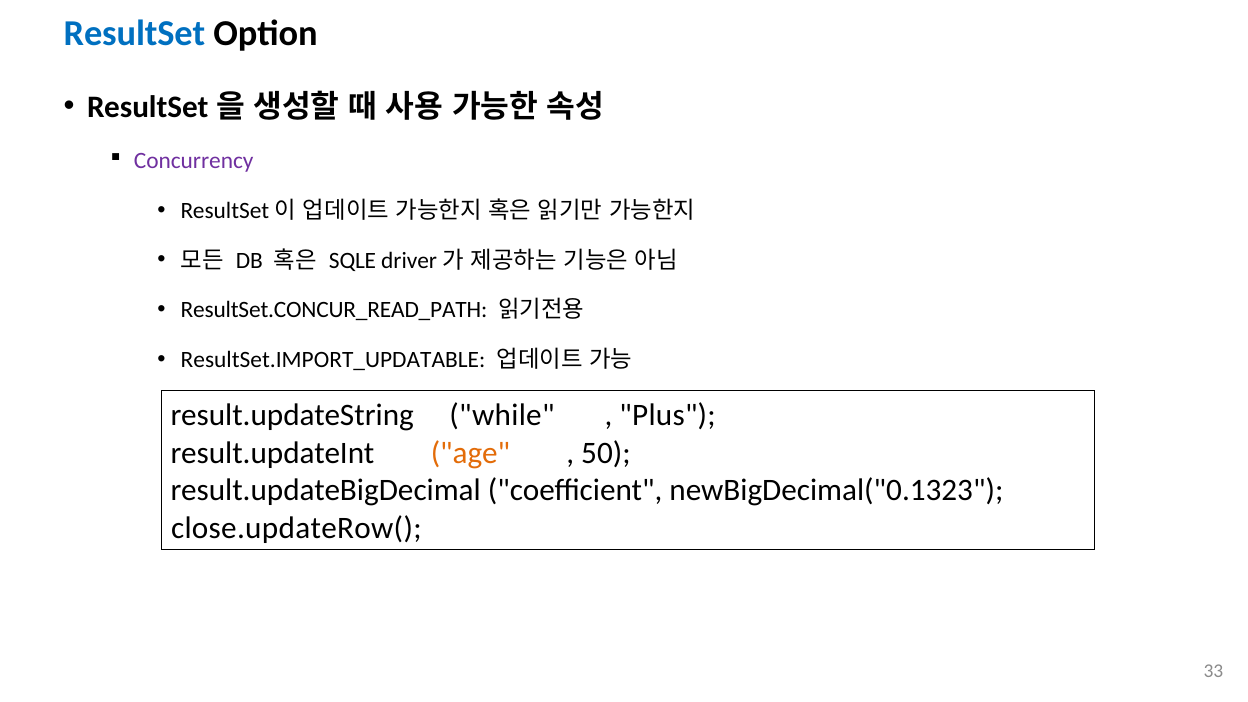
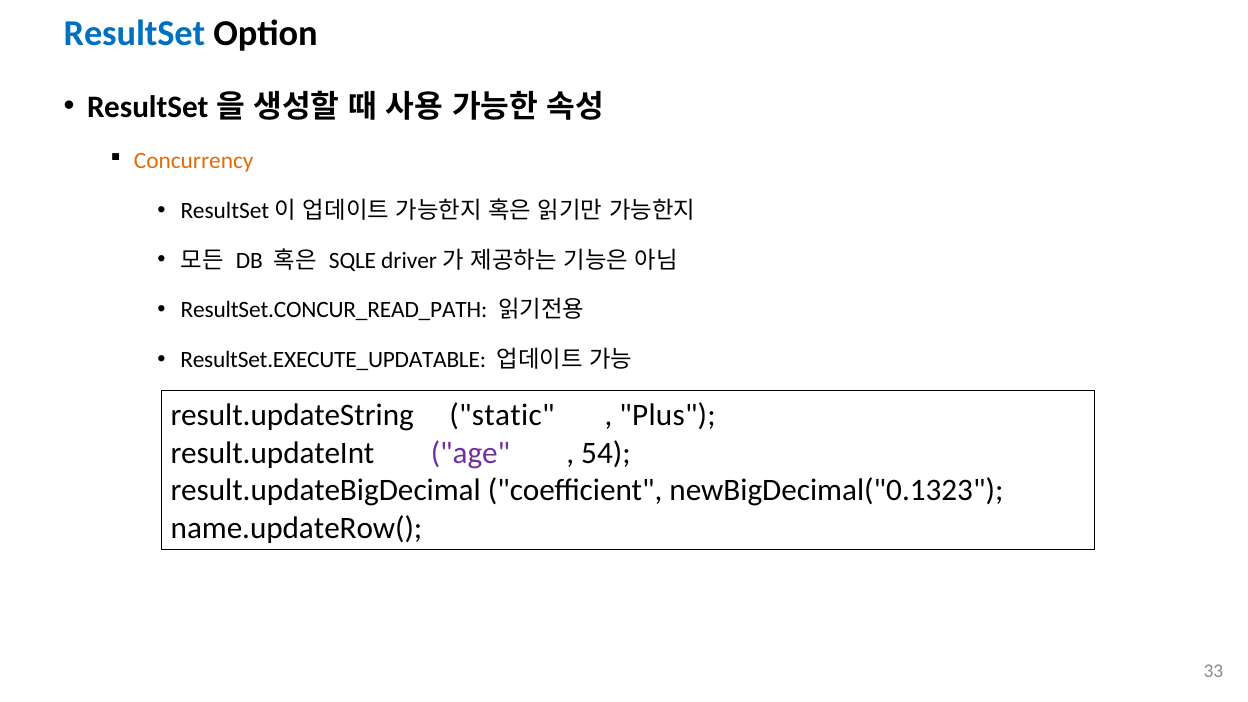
Concurrency colour: purple -> orange
ResultSet.IMPORT_UPDATABLE: ResultSet.IMPORT_UPDATABLE -> ResultSet.EXECUTE_UPDATABLE
while: while -> static
age colour: orange -> purple
50: 50 -> 54
close.updateRow(: close.updateRow( -> name.updateRow(
